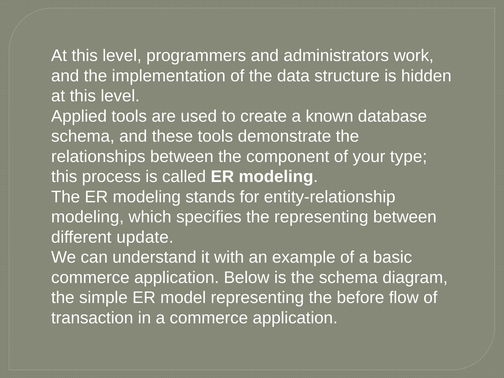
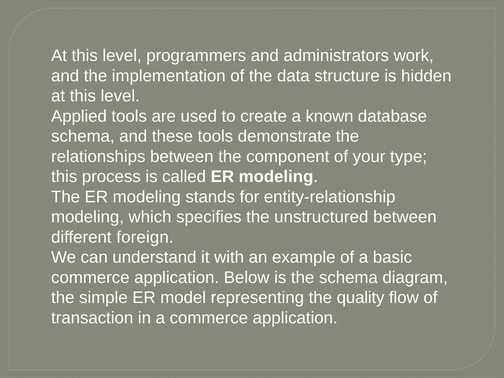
the representing: representing -> unstructured
update: update -> foreign
before: before -> quality
